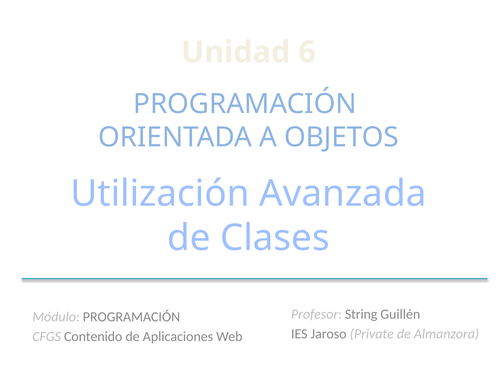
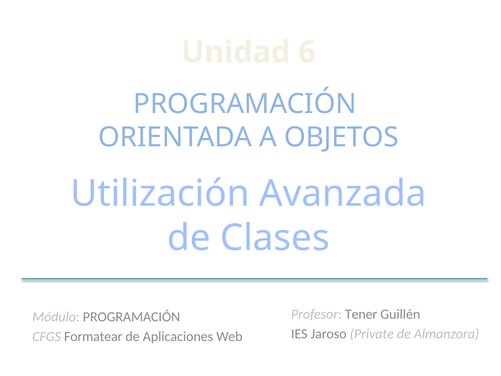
String: String -> Tener
Contenido: Contenido -> Formatear
